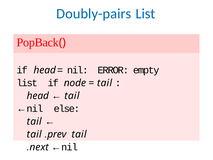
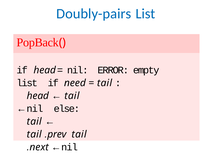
node: node -> need
